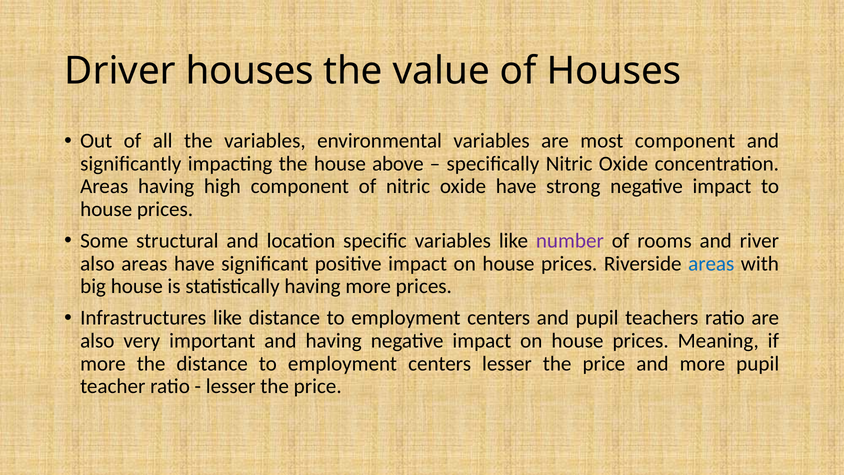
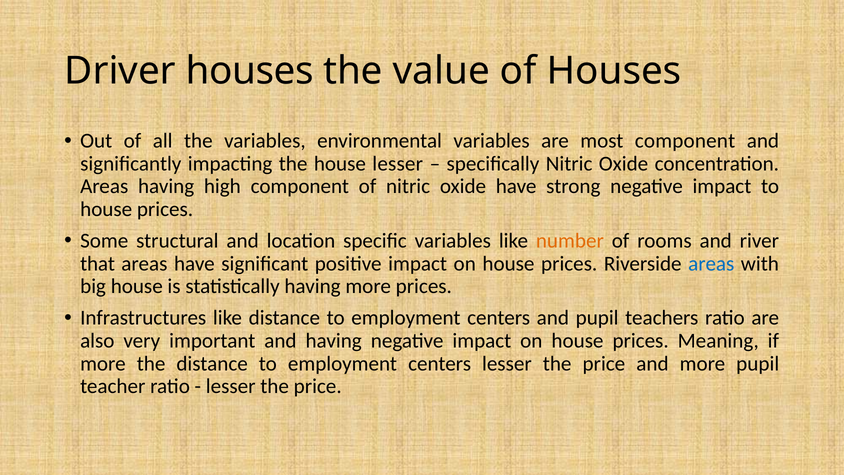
house above: above -> lesser
number colour: purple -> orange
also at (97, 264): also -> that
